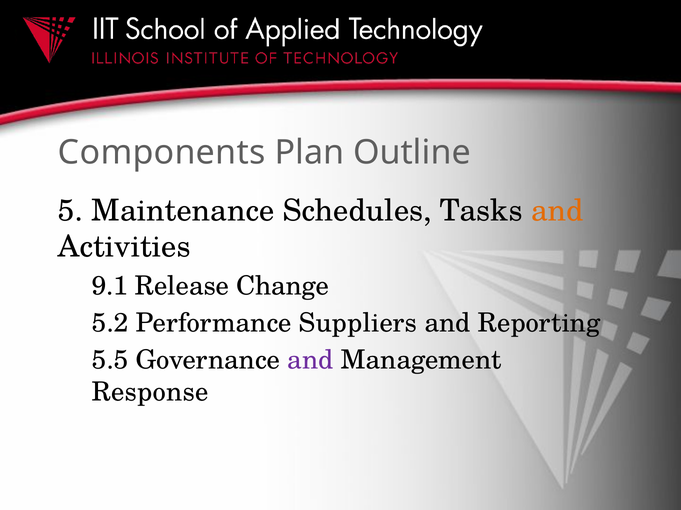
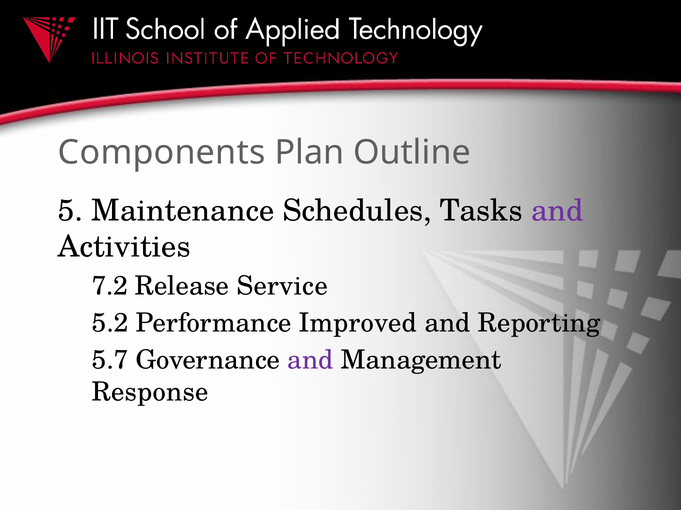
and at (557, 211) colour: orange -> purple
9.1: 9.1 -> 7.2
Change: Change -> Service
Suppliers: Suppliers -> Improved
5.5: 5.5 -> 5.7
